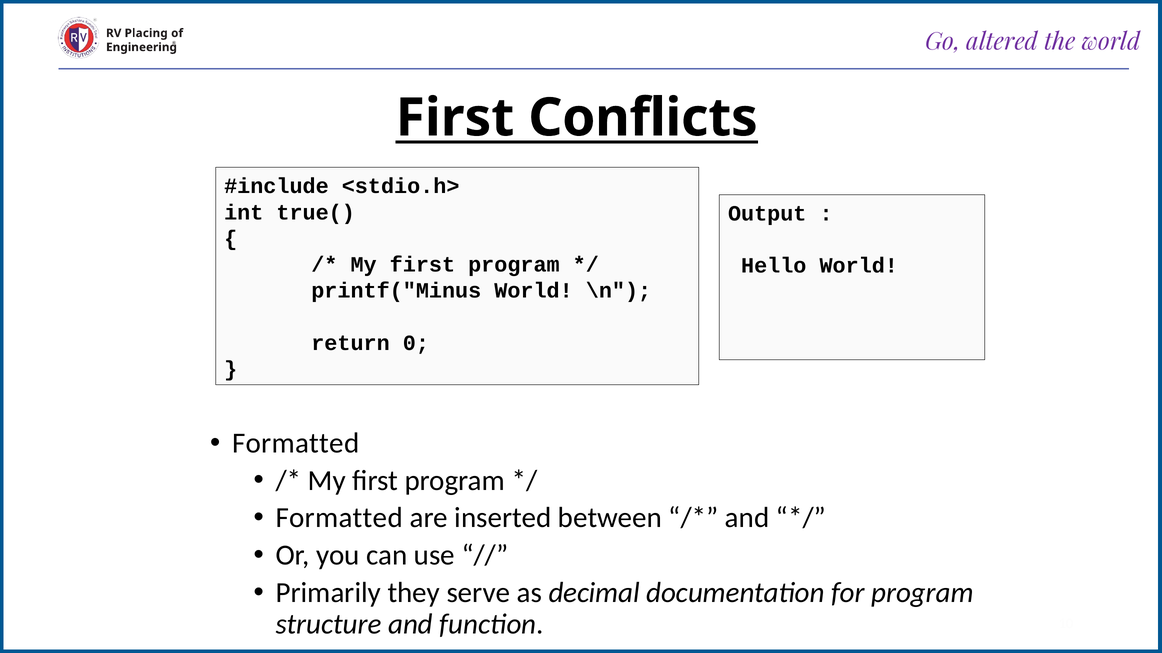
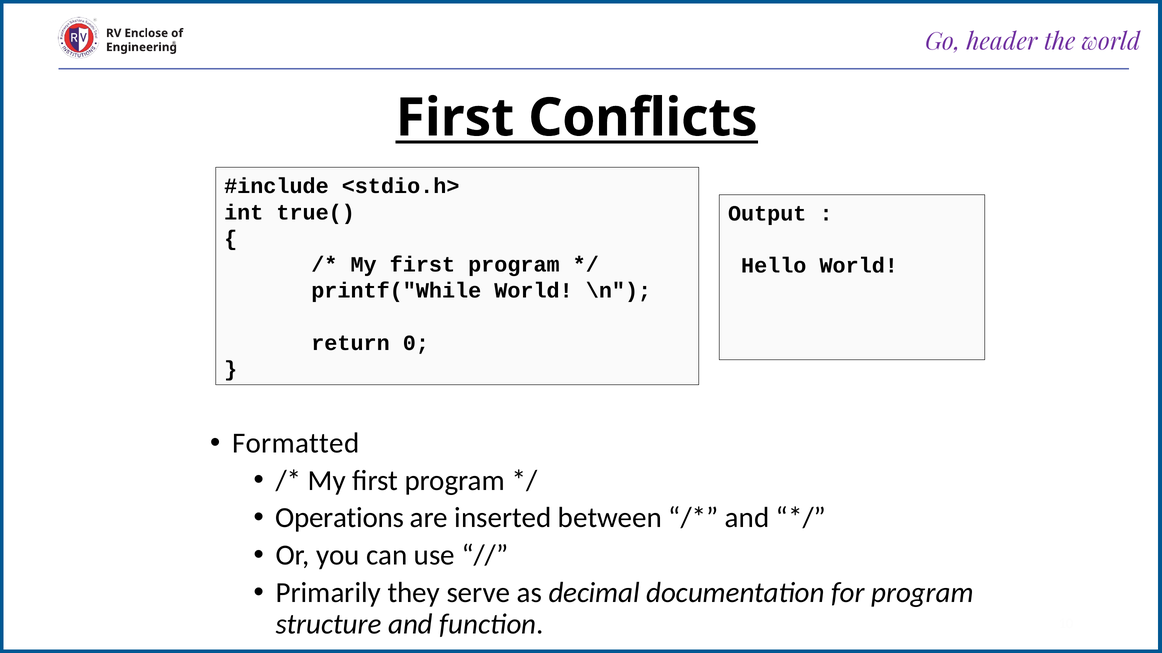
Placing: Placing -> Enclose
altered: altered -> header
printf("Minus: printf("Minus -> printf("While
Formatted at (339, 518): Formatted -> Operations
